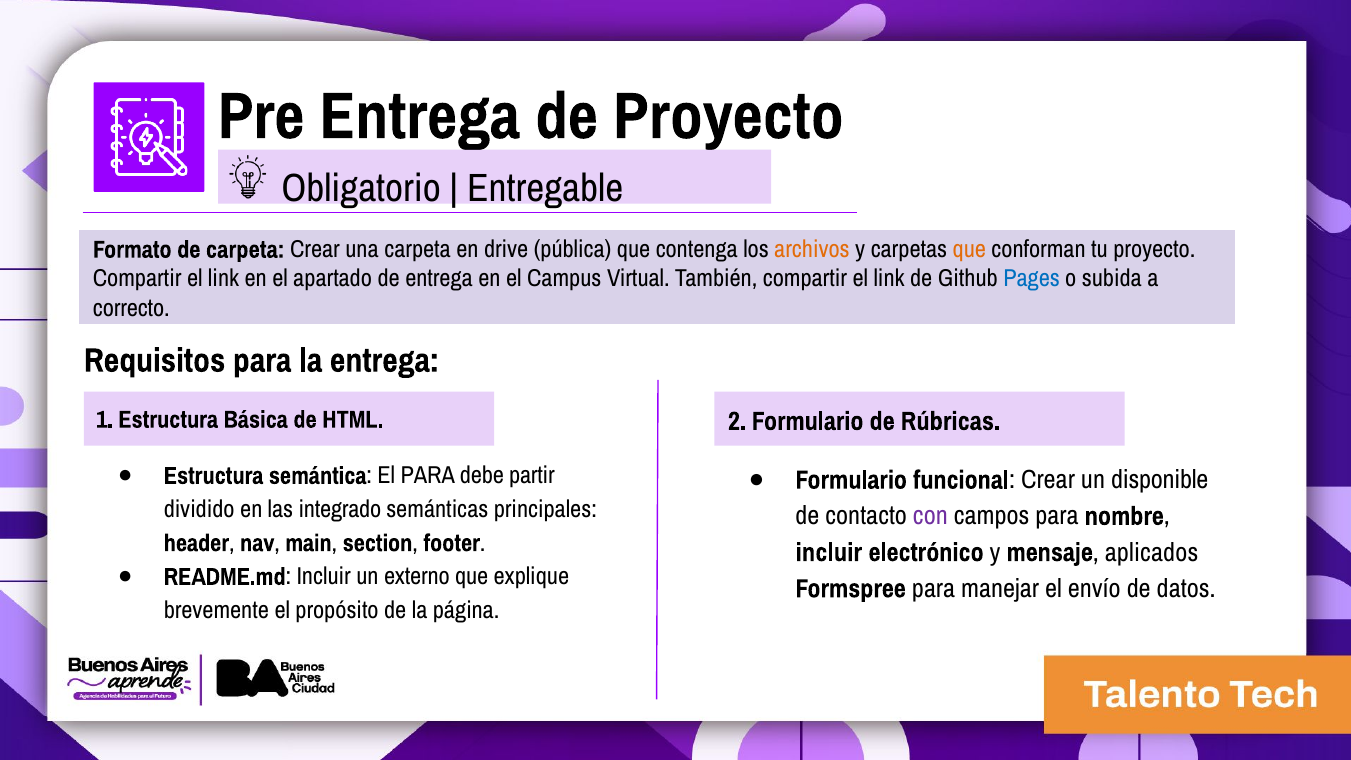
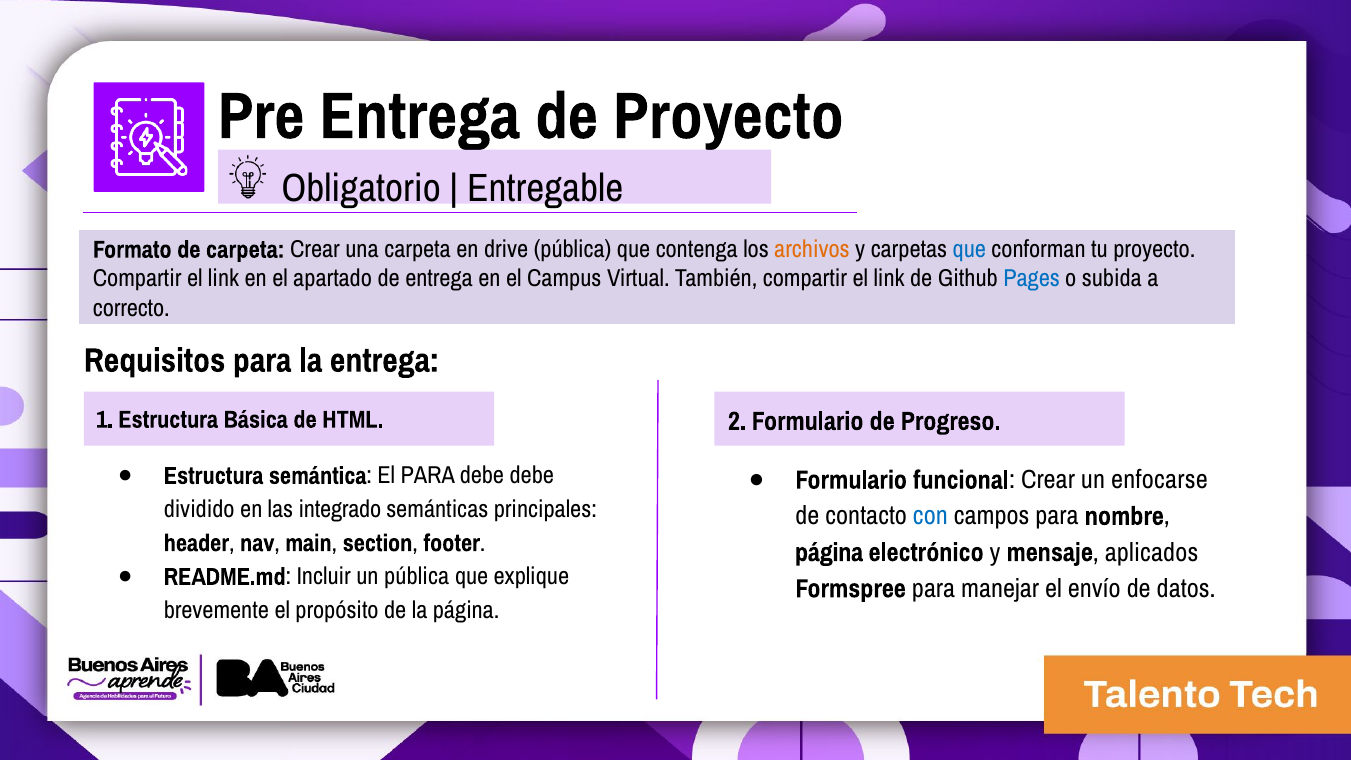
que at (969, 250) colour: orange -> blue
Rúbricas: Rúbricas -> Progreso
debe partir: partir -> debe
disponible: disponible -> enfocarse
con colour: purple -> blue
incluir at (829, 552): incluir -> página
un externo: externo -> pública
